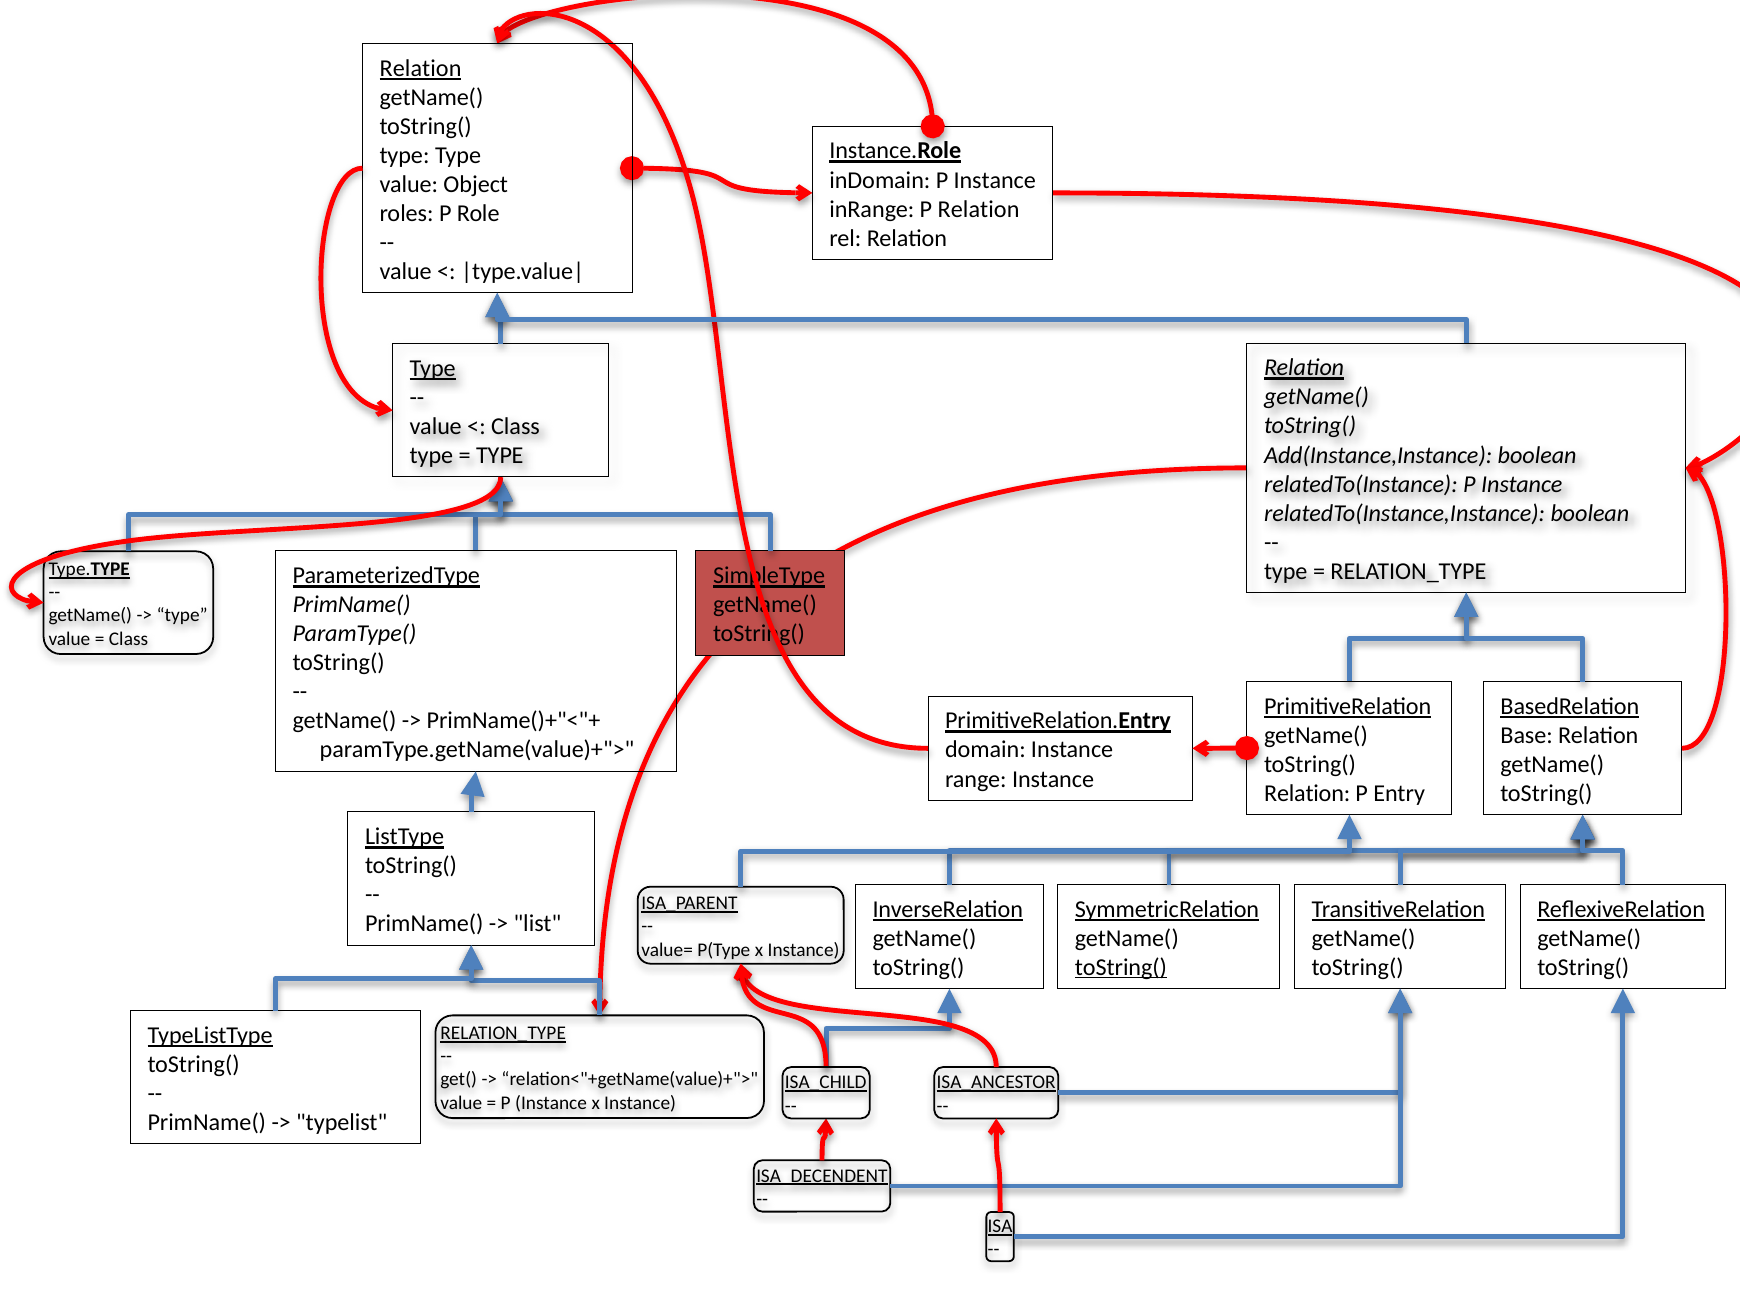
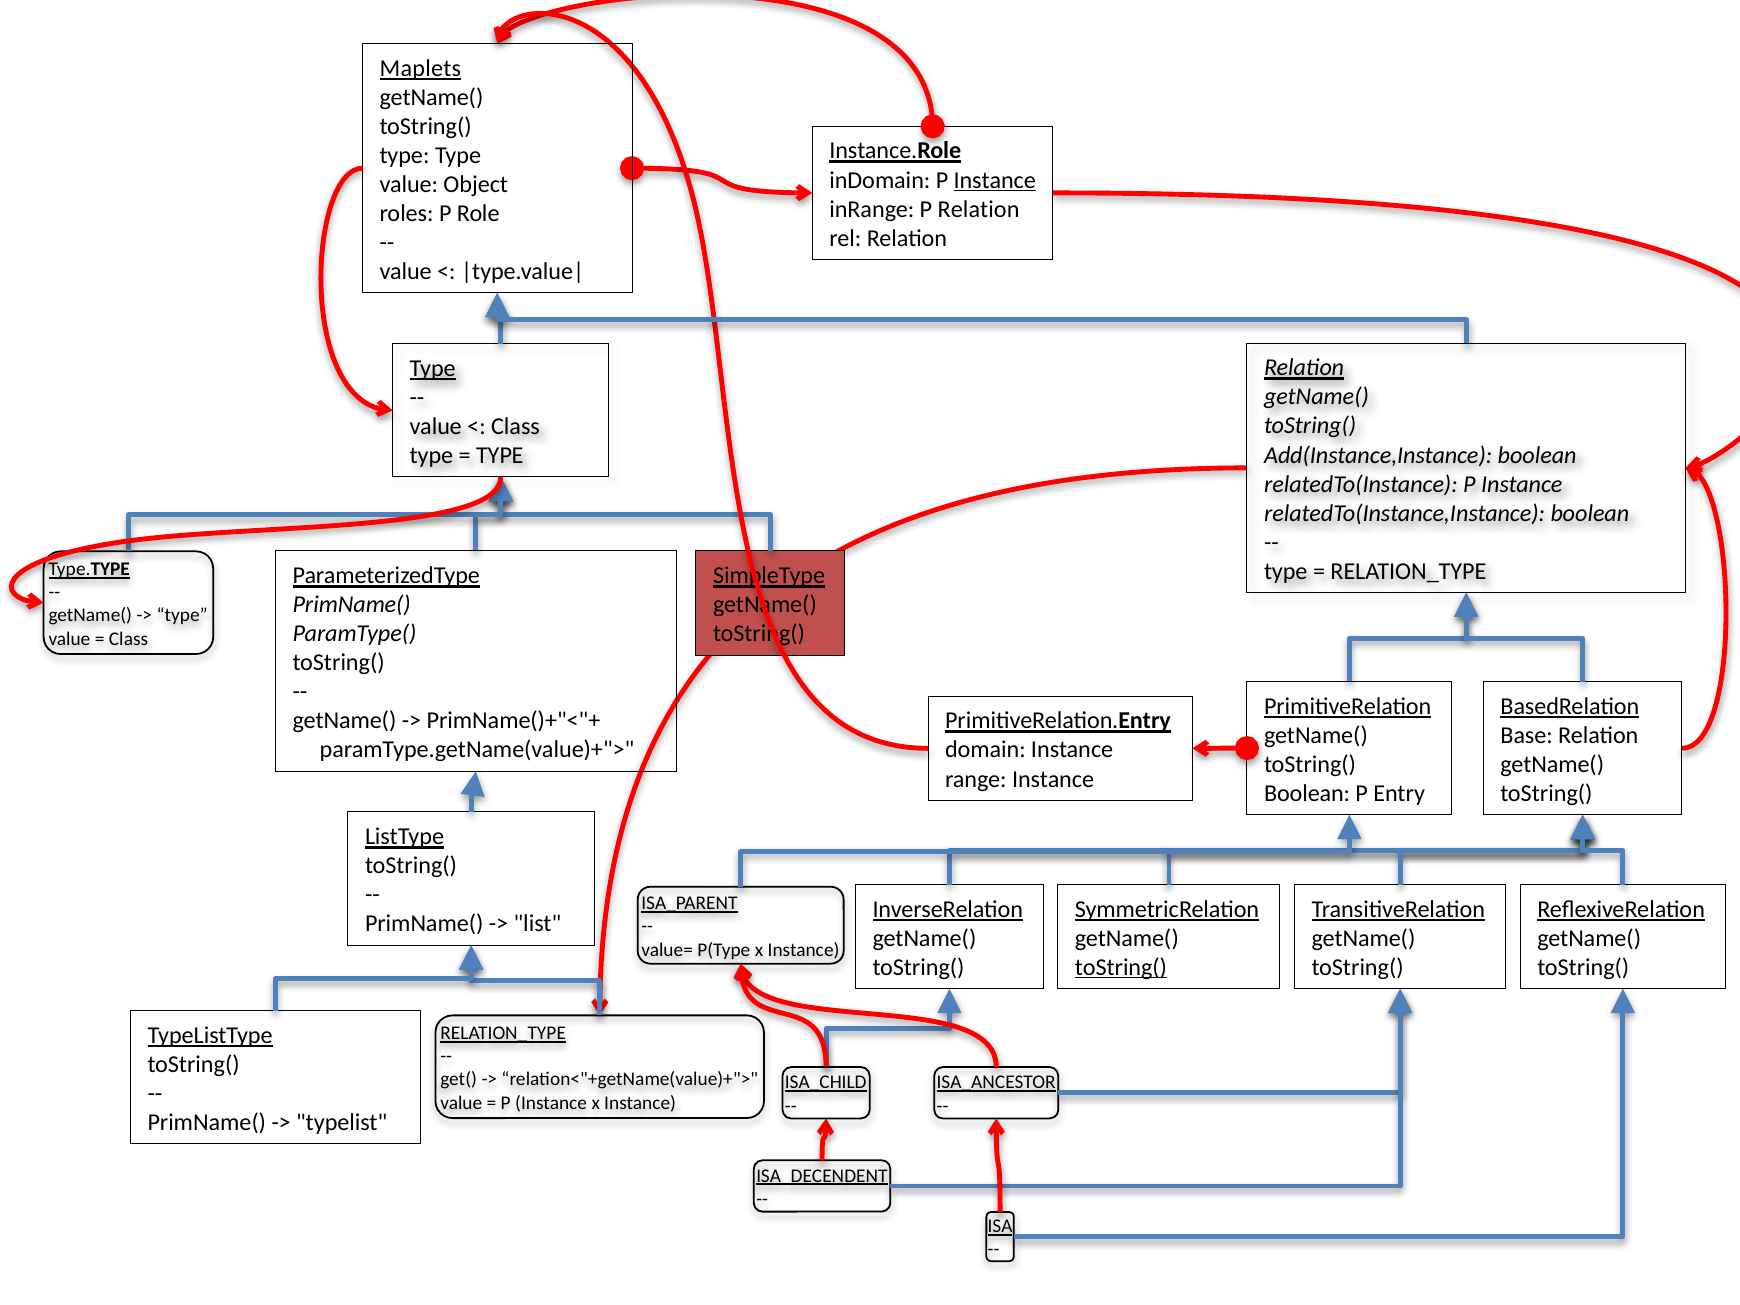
Relation at (421, 68): Relation -> Maplets
Instance at (995, 180) underline: none -> present
Relation at (1307, 793): Relation -> Boolean
